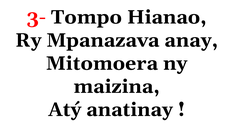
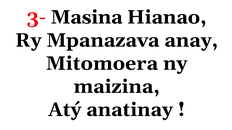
Tompo: Tompo -> Masina
